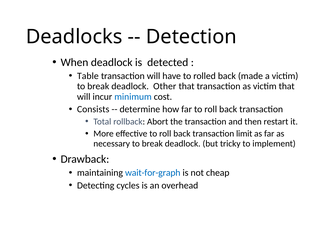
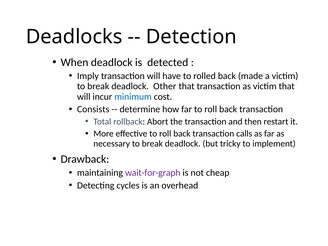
Table: Table -> Imply
limit: limit -> calls
wait-for-graph colour: blue -> purple
